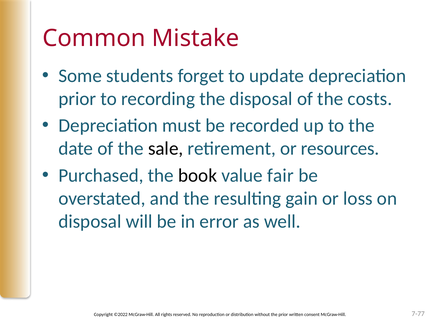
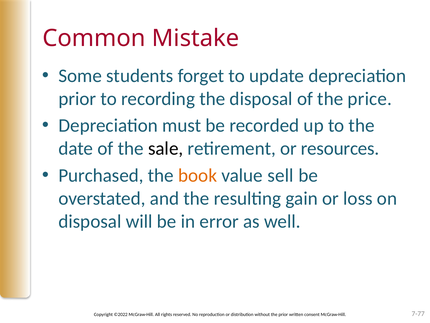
costs: costs -> price
book colour: black -> orange
fair: fair -> sell
